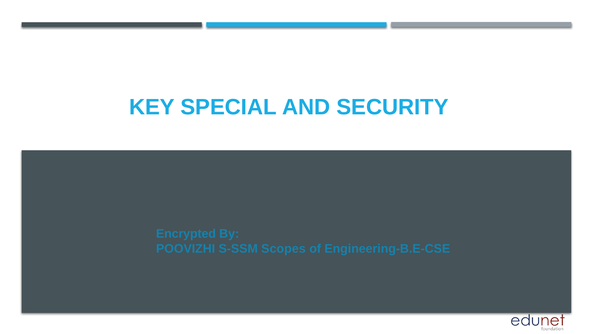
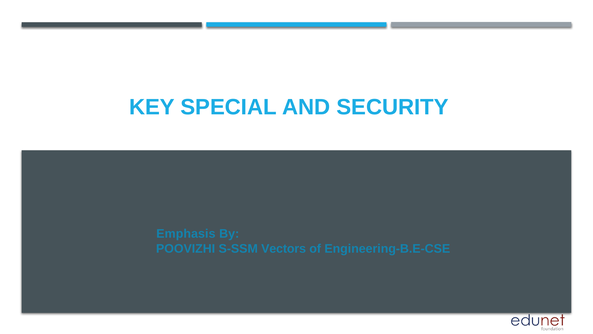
Encrypted: Encrypted -> Emphasis
Scopes: Scopes -> Vectors
